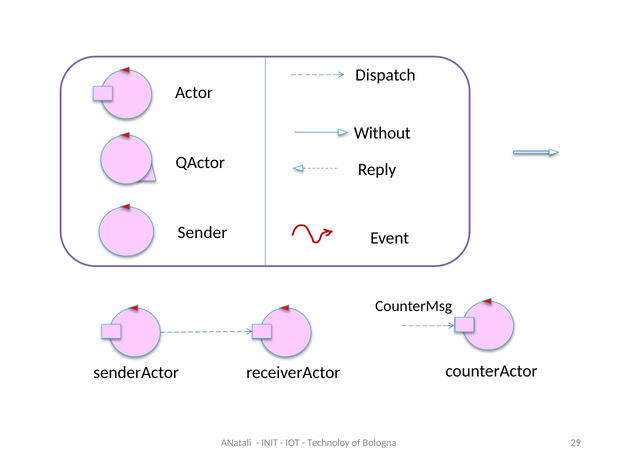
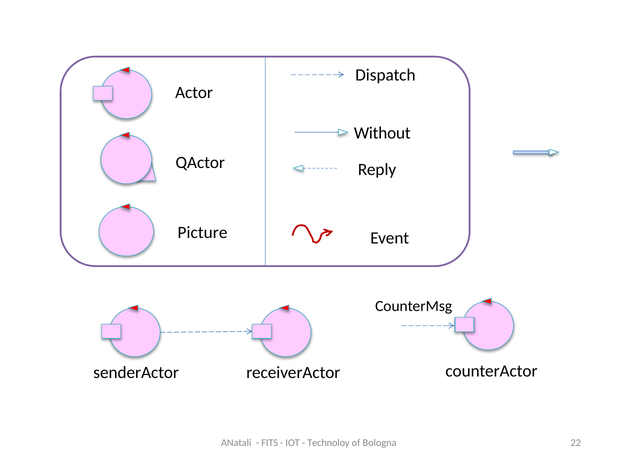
Sender: Sender -> Picture
INIT: INIT -> FITS
29: 29 -> 22
